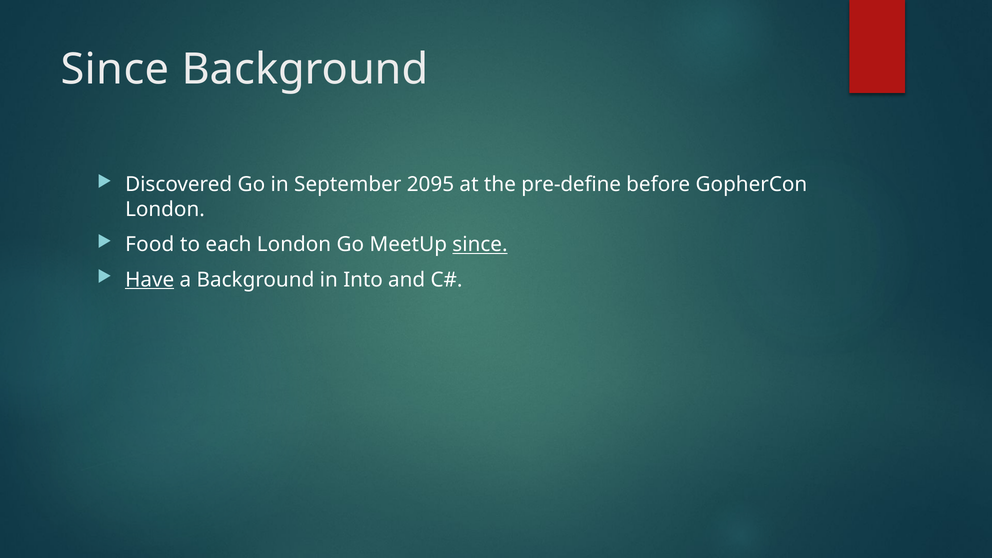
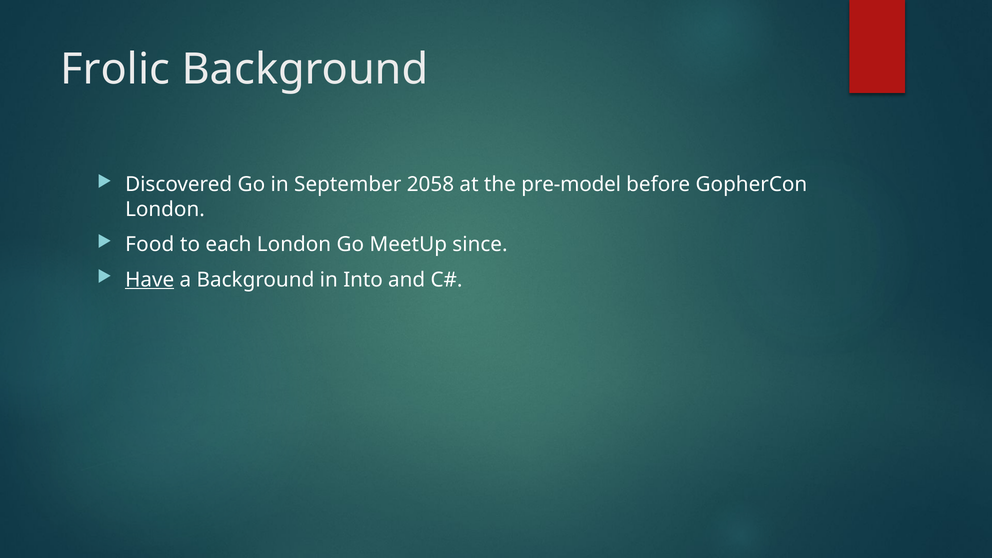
Since at (115, 70): Since -> Frolic
2095: 2095 -> 2058
pre-define: pre-define -> pre-model
since at (480, 245) underline: present -> none
